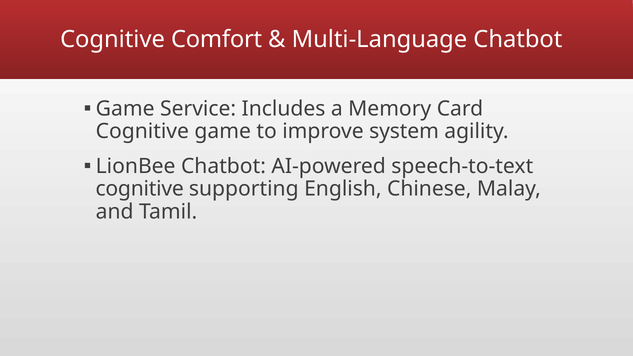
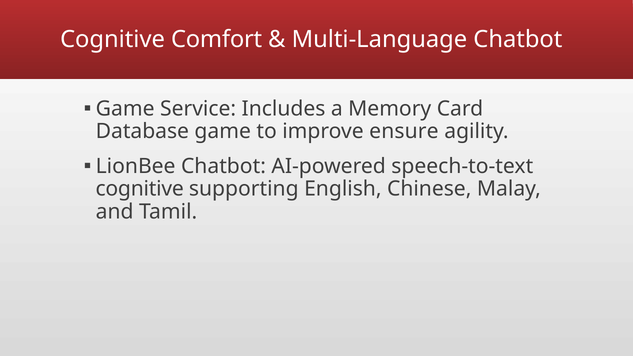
Cognitive at (142, 131): Cognitive -> Database
system: system -> ensure
